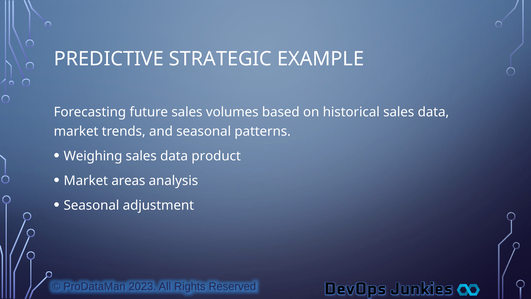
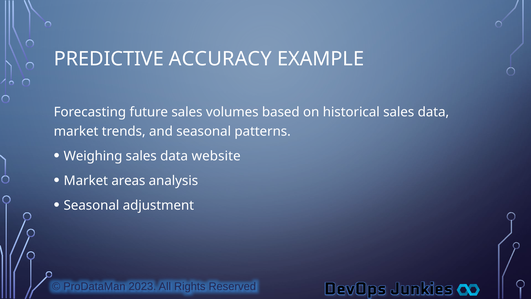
STRATEGIC: STRATEGIC -> ACCURACY
product: product -> website
